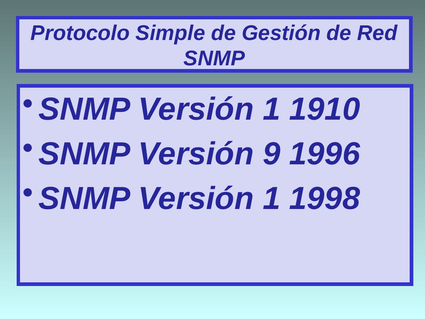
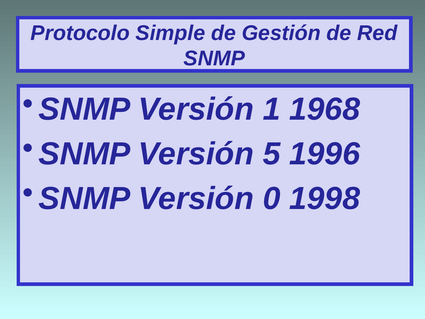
1910: 1910 -> 1968
9: 9 -> 5
1 at (272, 198): 1 -> 0
